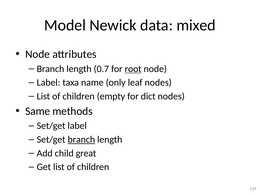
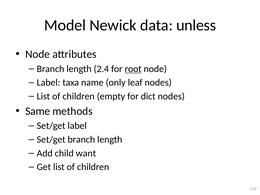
mixed: mixed -> unless
0.7: 0.7 -> 2.4
branch at (81, 140) underline: present -> none
great: great -> want
